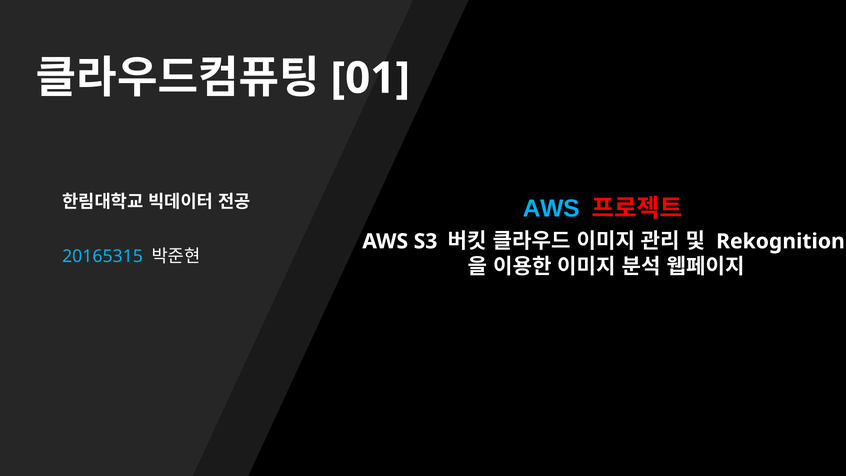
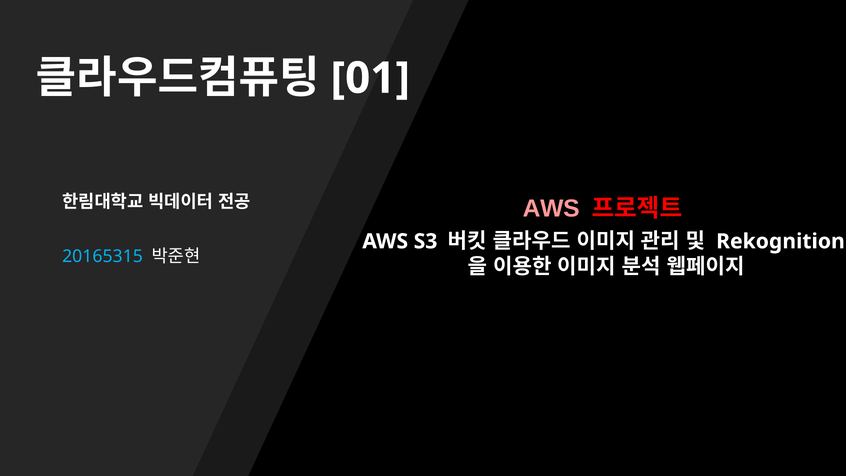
AWS at (551, 209) colour: light blue -> pink
